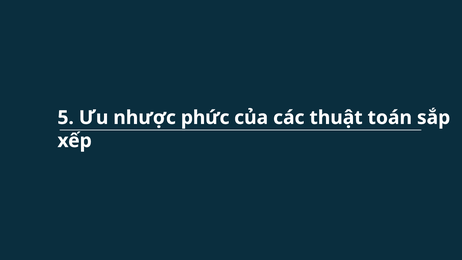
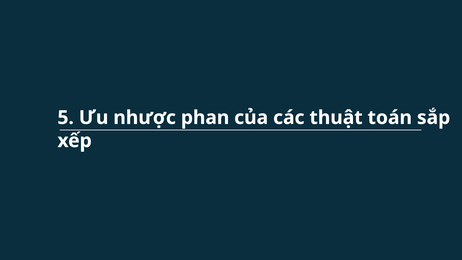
phức: phức -> phan
